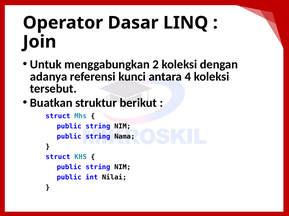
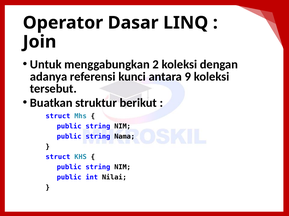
4: 4 -> 9
